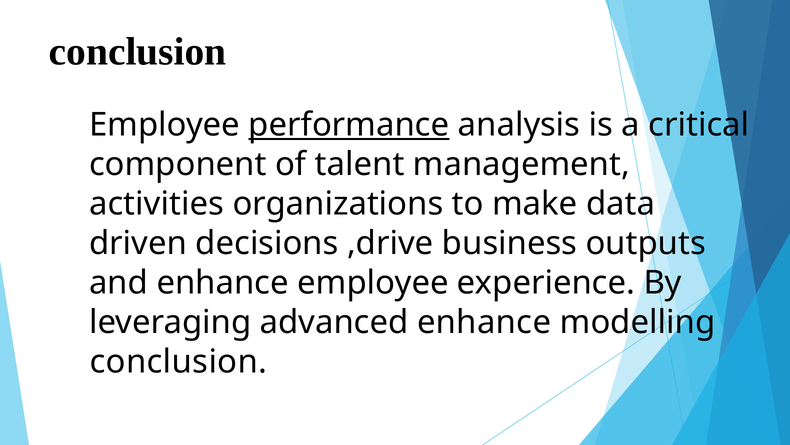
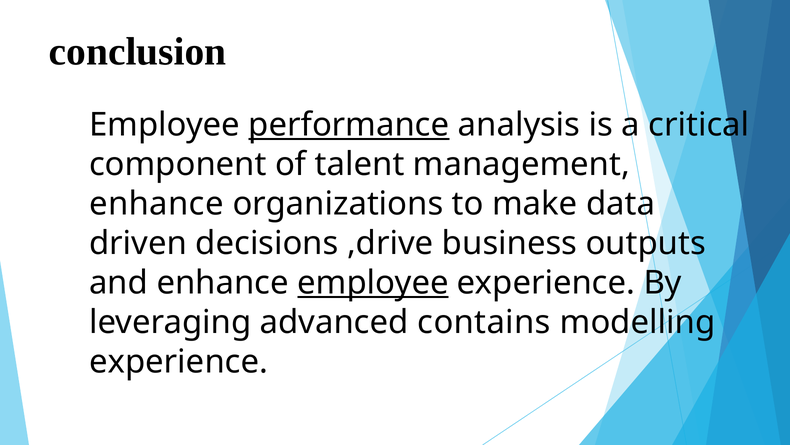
activities at (157, 204): activities -> enhance
employee at (373, 283) underline: none -> present
advanced enhance: enhance -> contains
conclusion at (178, 362): conclusion -> experience
